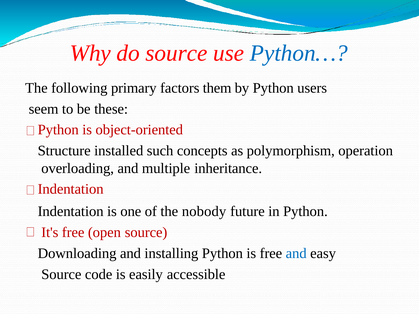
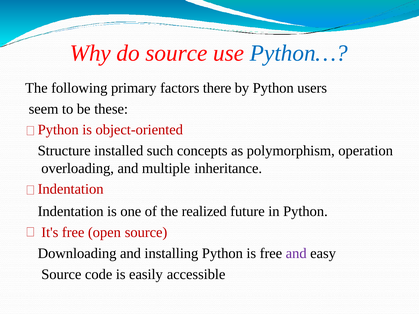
them: them -> there
nobody: nobody -> realized
and at (296, 253) colour: blue -> purple
